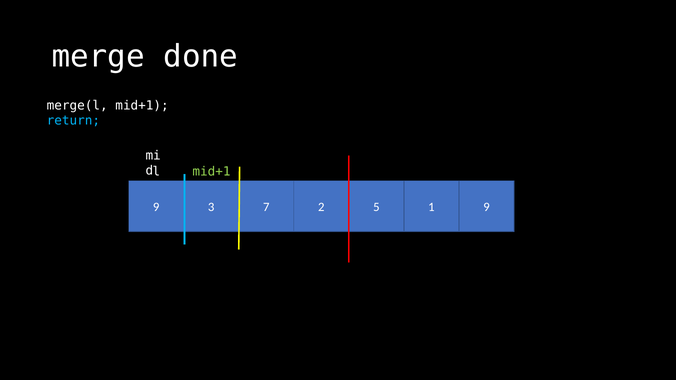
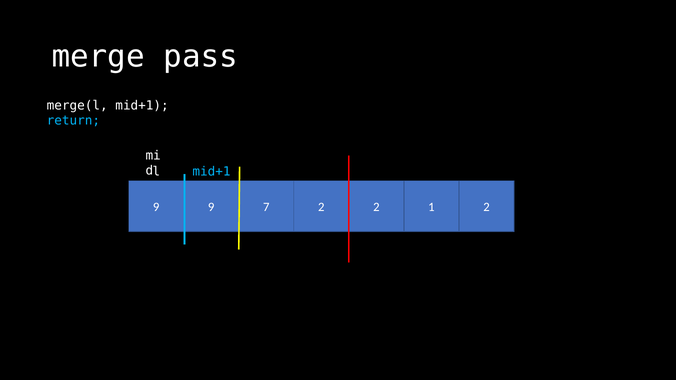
done: done -> pass
mid+1 at (212, 171) colour: light green -> light blue
9 3: 3 -> 9
2 5: 5 -> 2
1 9: 9 -> 2
